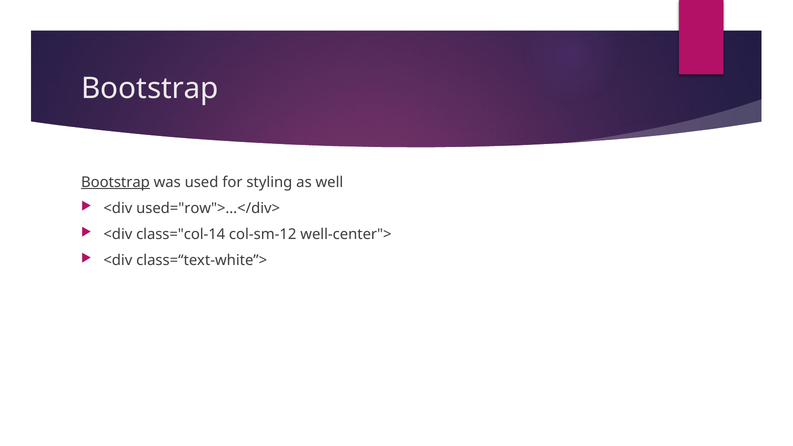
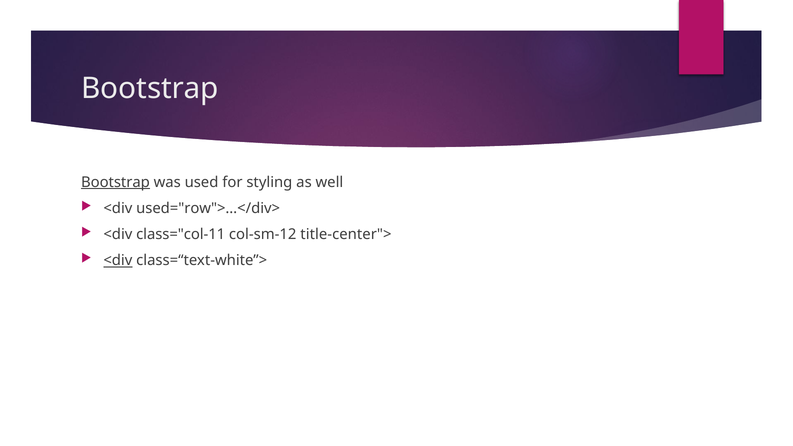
class="col-14: class="col-14 -> class="col-11
well-center">: well-center"> -> title-center">
<div at (118, 261) underline: none -> present
